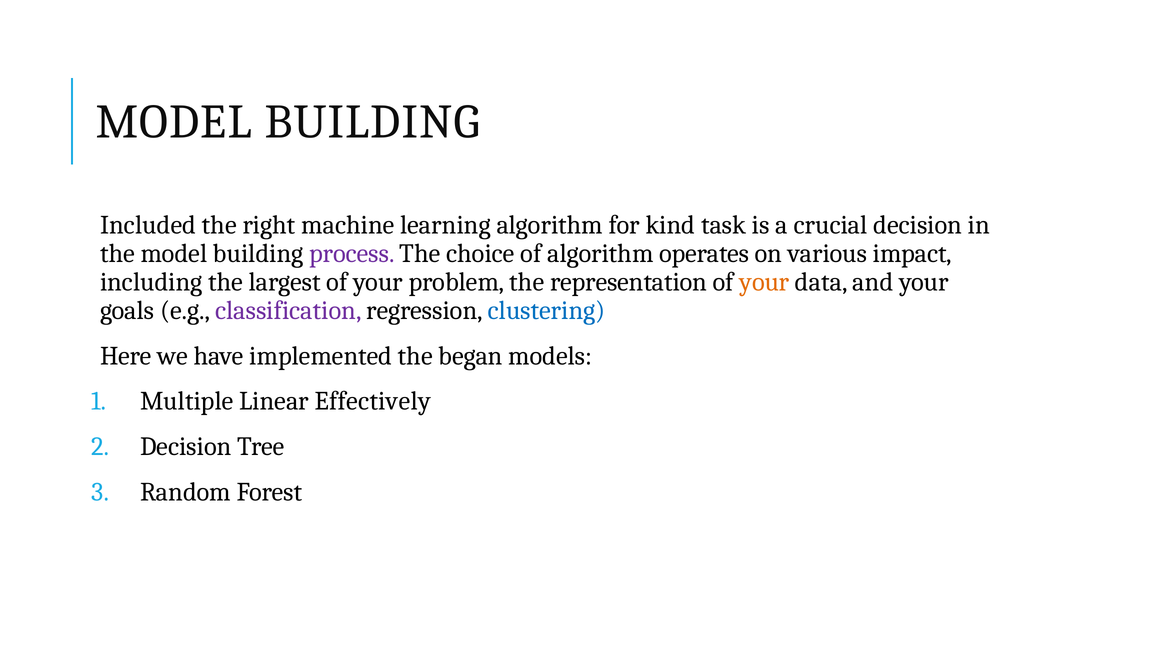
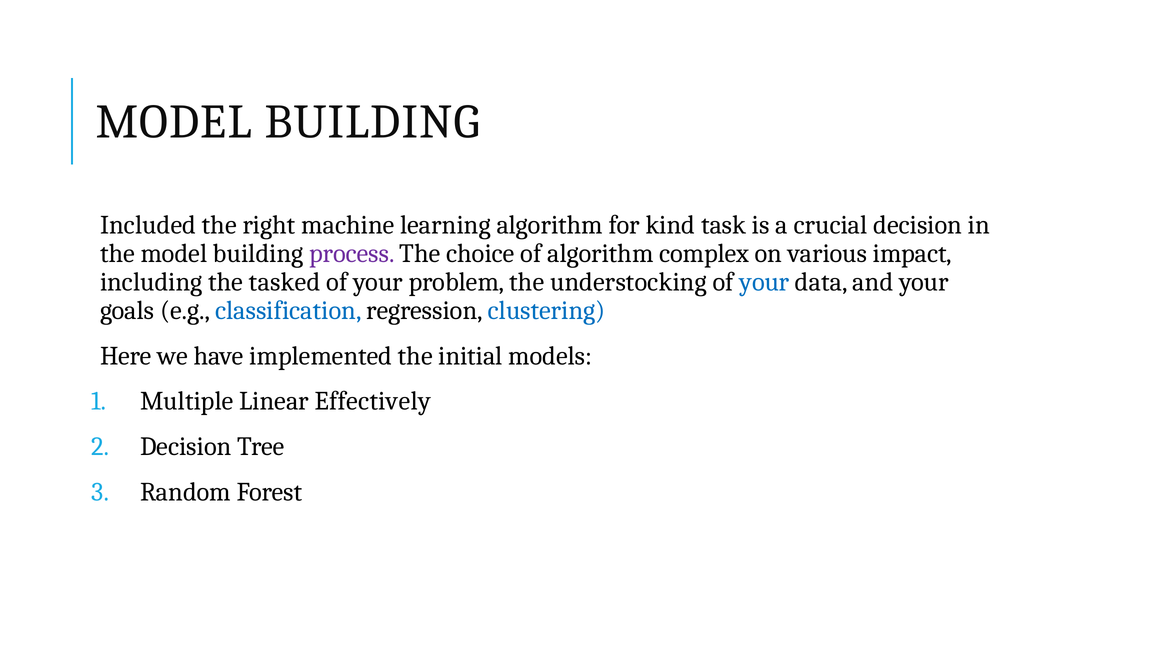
operates: operates -> complex
largest: largest -> tasked
representation: representation -> understocking
your at (764, 282) colour: orange -> blue
classification colour: purple -> blue
began: began -> initial
